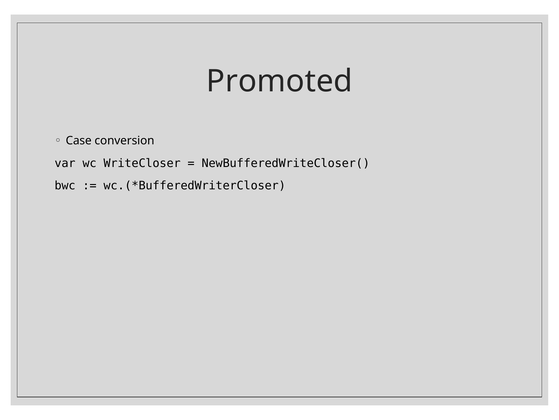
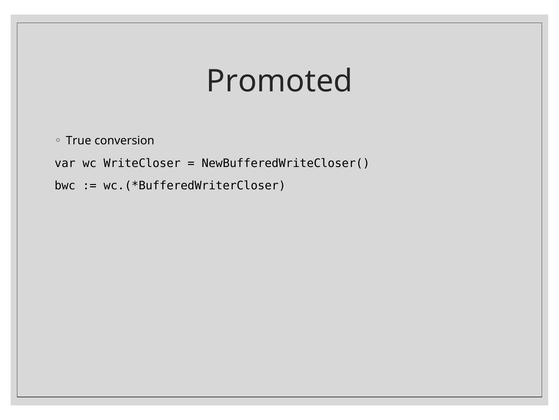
Case: Case -> True
